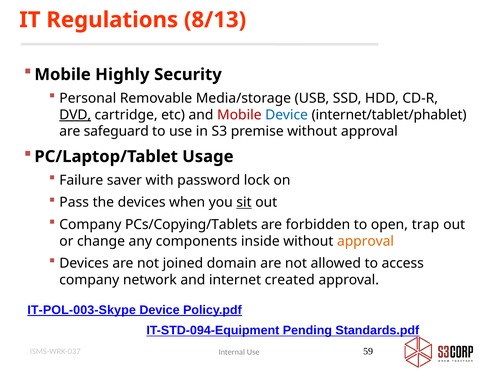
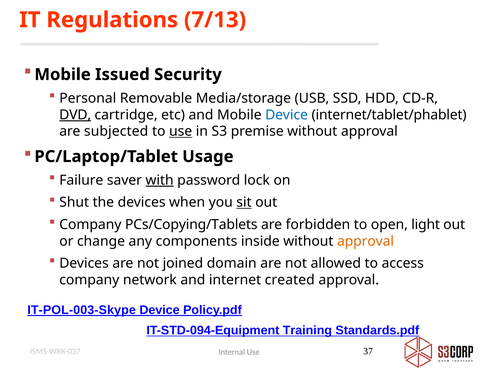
8/13: 8/13 -> 7/13
Highly: Highly -> Issued
Mobile at (239, 115) colour: red -> black
safeguard: safeguard -> subjected
use at (181, 132) underline: none -> present
with underline: none -> present
Pass: Pass -> Shut
trap: trap -> light
Pending: Pending -> Training
59: 59 -> 37
